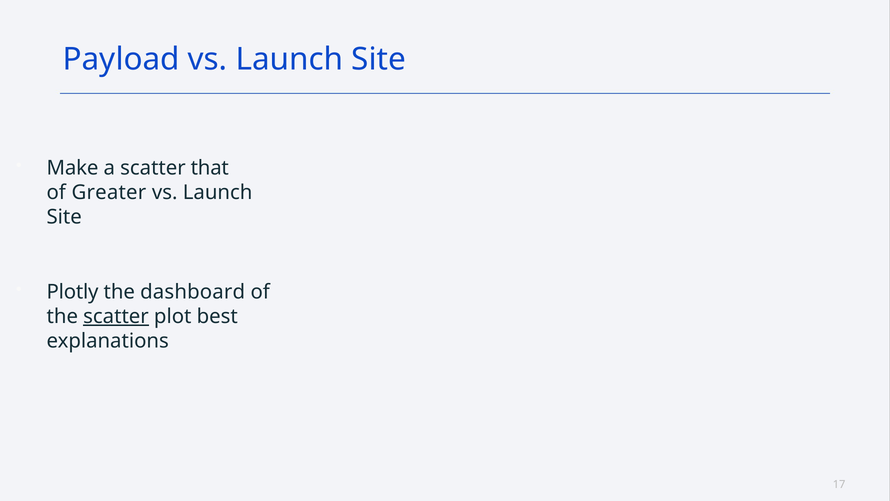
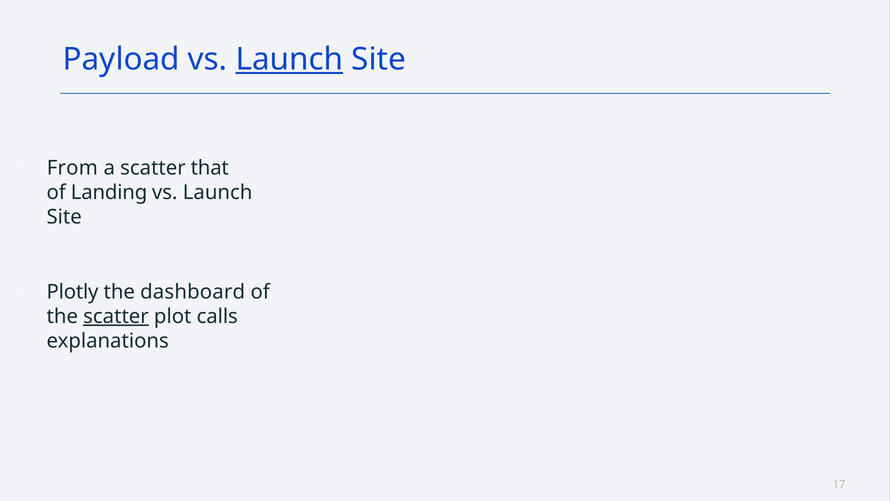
Launch at (289, 59) underline: none -> present
Make: Make -> From
Greater: Greater -> Landing
best: best -> calls
